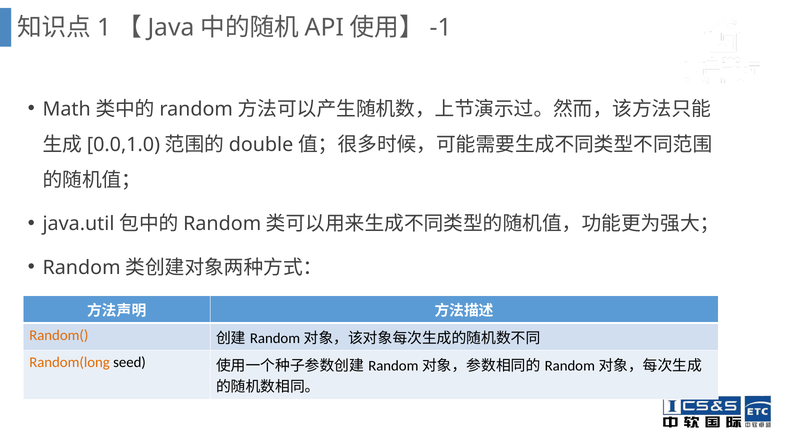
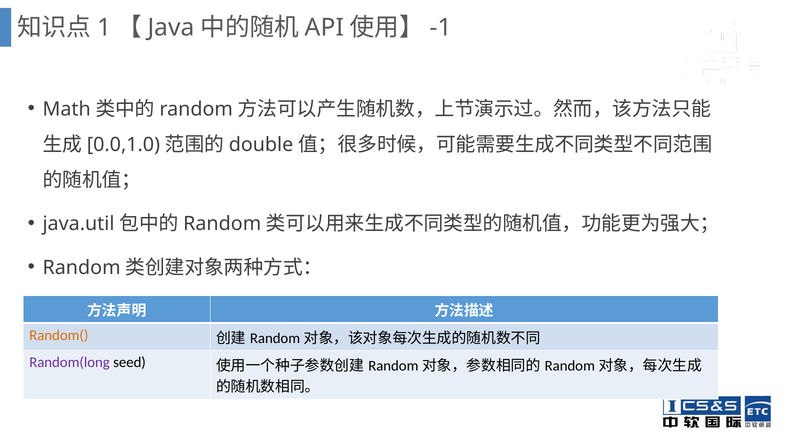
Random(long colour: orange -> purple
